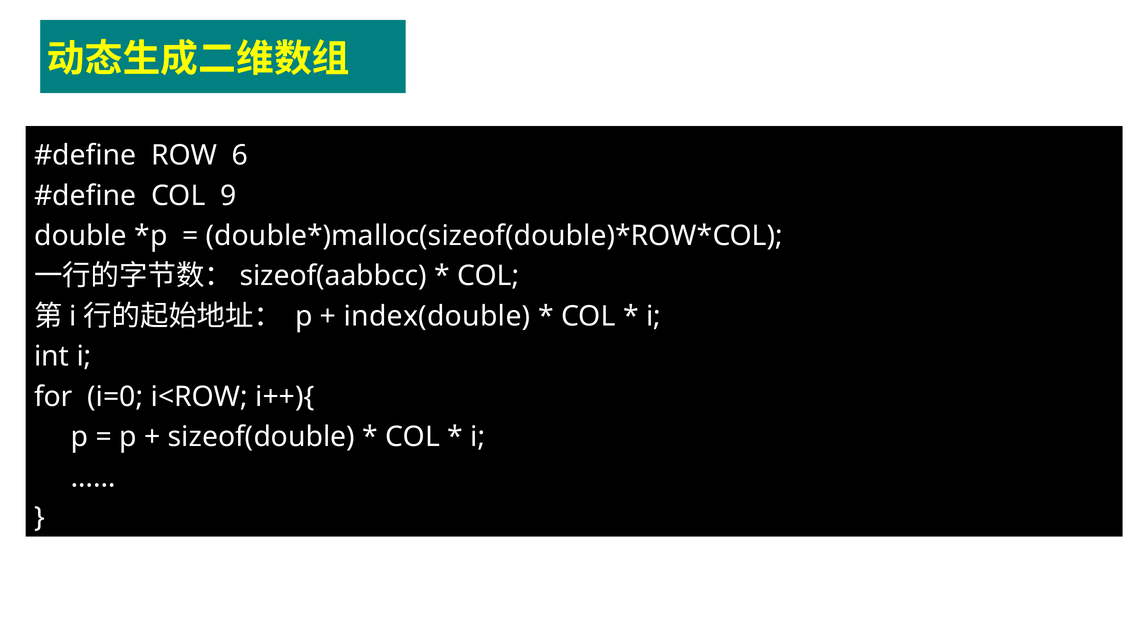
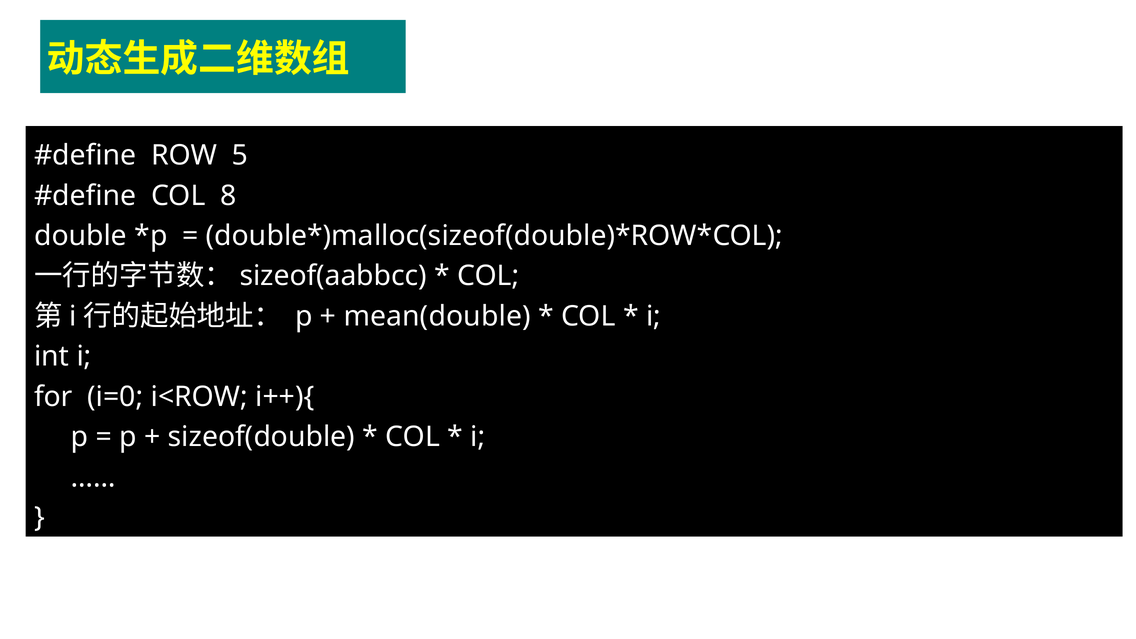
6: 6 -> 5
9: 9 -> 8
index(double: index(double -> mean(double
